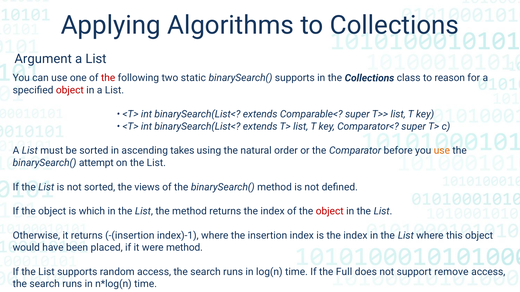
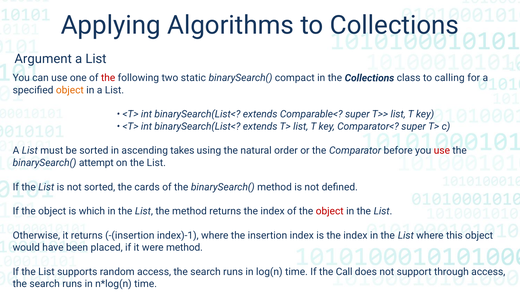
binarySearch( supports: supports -> compact
reason: reason -> calling
object at (70, 90) colour: red -> orange
use at (442, 151) colour: orange -> red
views: views -> cards
Full: Full -> Call
remove: remove -> through
